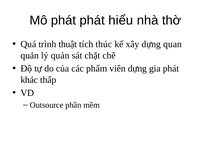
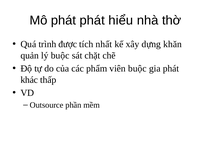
thuật: thuật -> được
thúc: thúc -> nhất
quan: quan -> khăn
lý quản: quản -> buộc
viên dựng: dựng -> buộc
